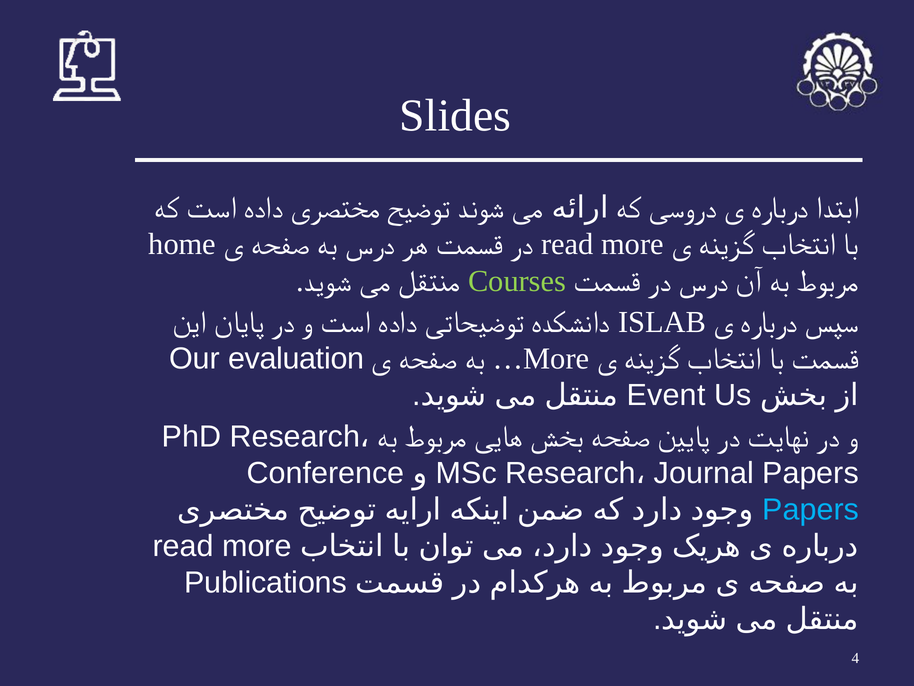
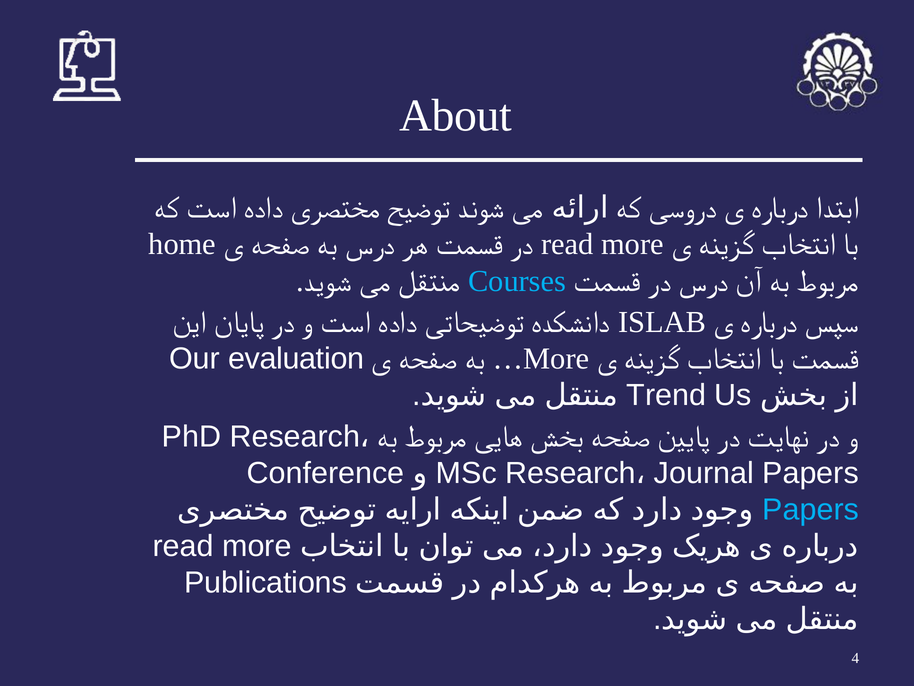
Slides: Slides -> About
Courses colour: light green -> light blue
Event: Event -> Trend
